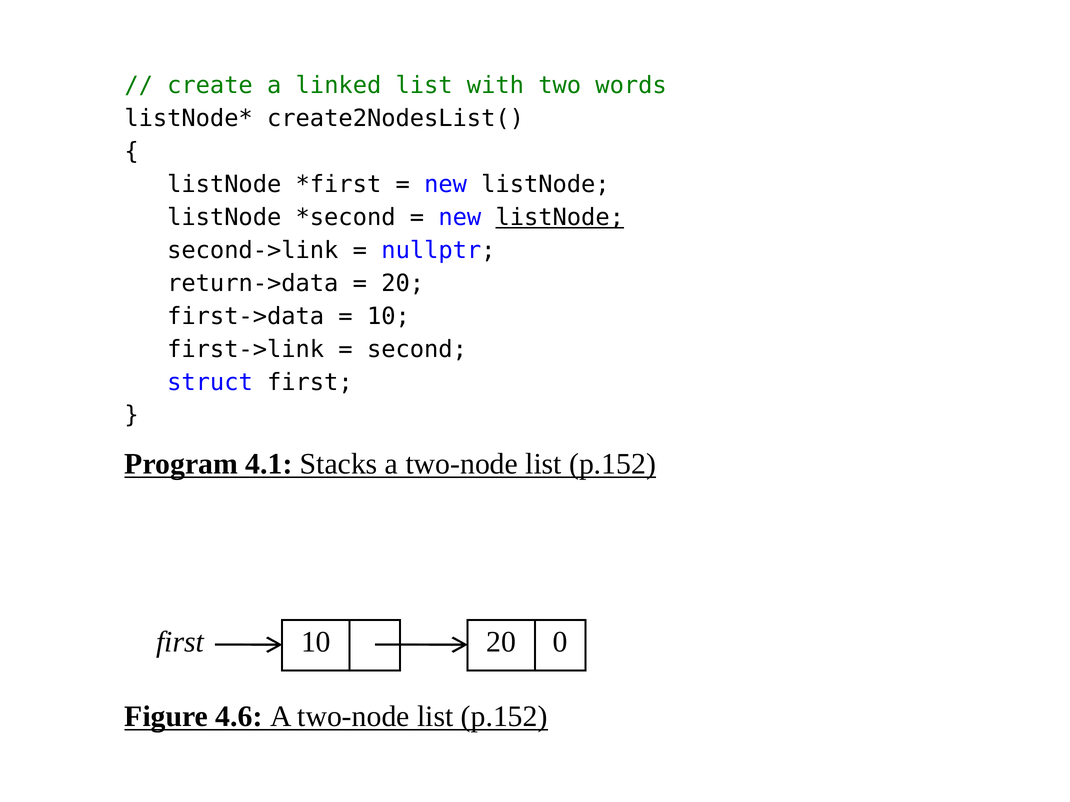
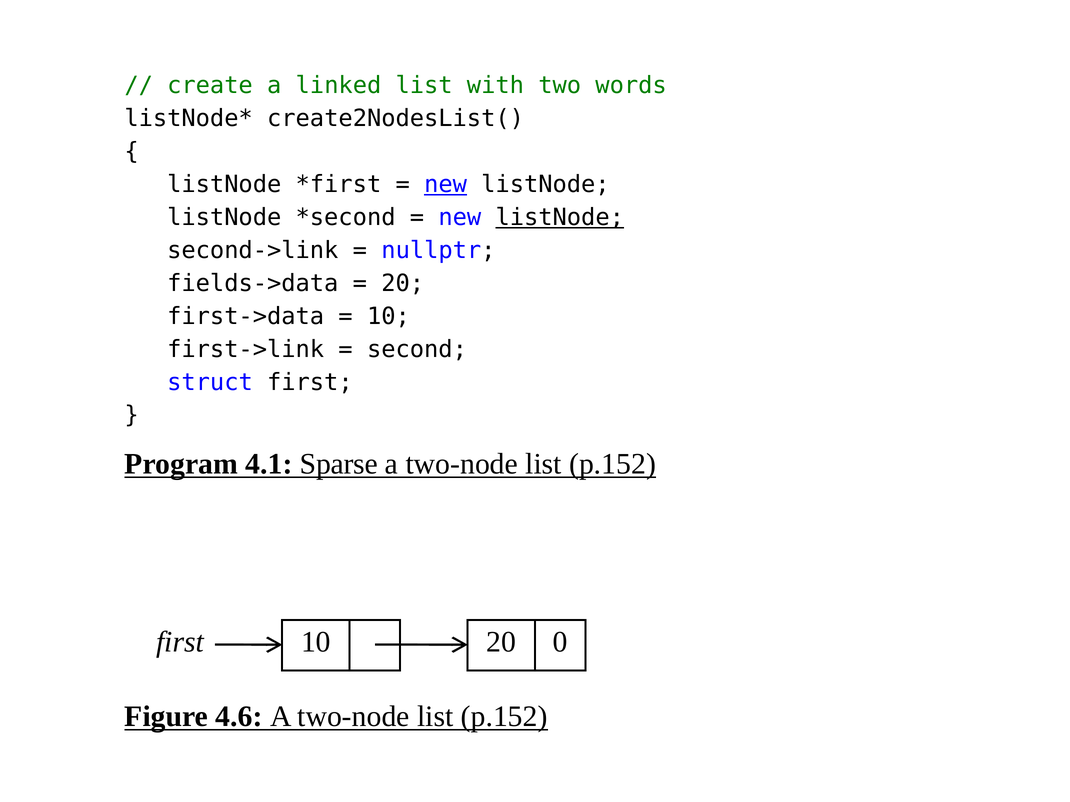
new at (446, 185) underline: none -> present
return->data: return->data -> fields->data
Stacks: Stacks -> Sparse
